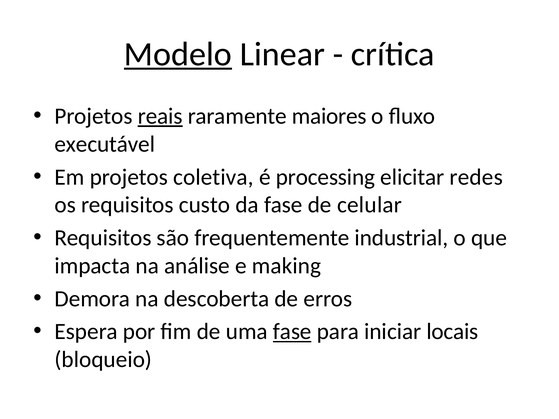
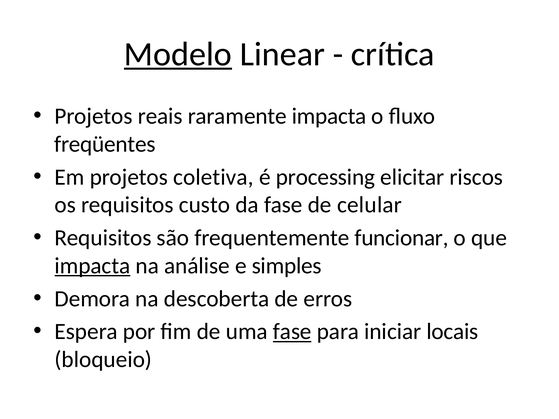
reais underline: present -> none
raramente maiores: maiores -> impacta
executável: executável -> freqüentes
redes: redes -> riscos
industrial: industrial -> funcionar
impacta at (92, 266) underline: none -> present
making: making -> simples
